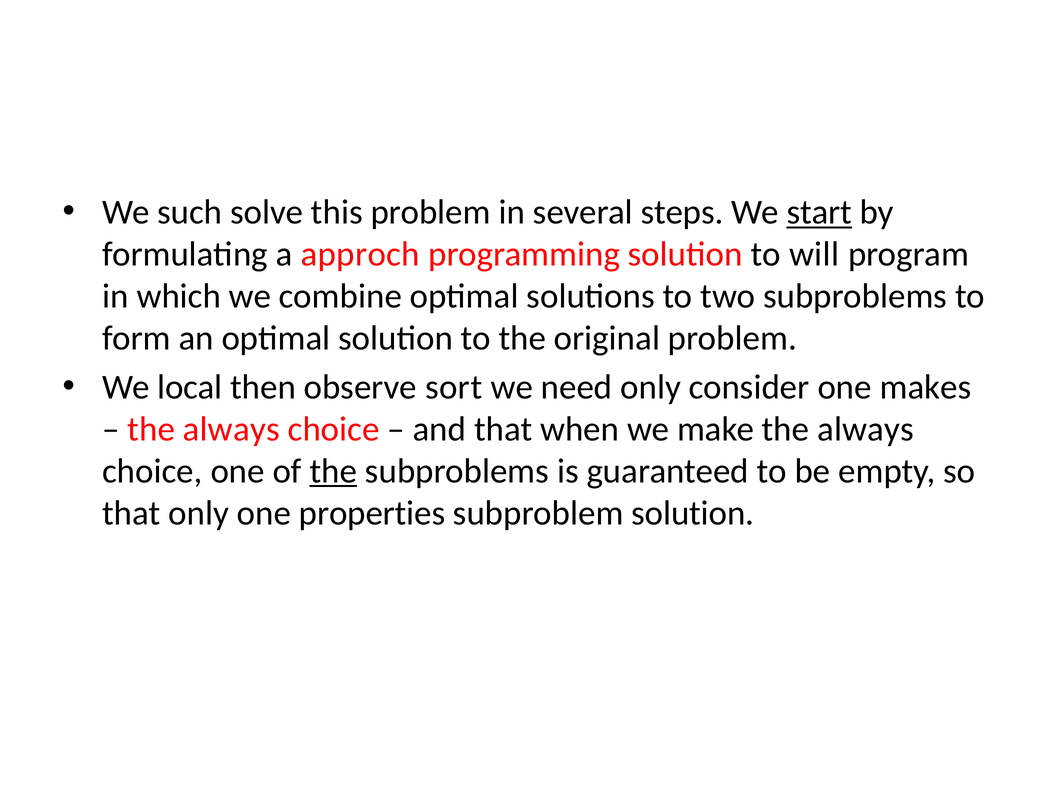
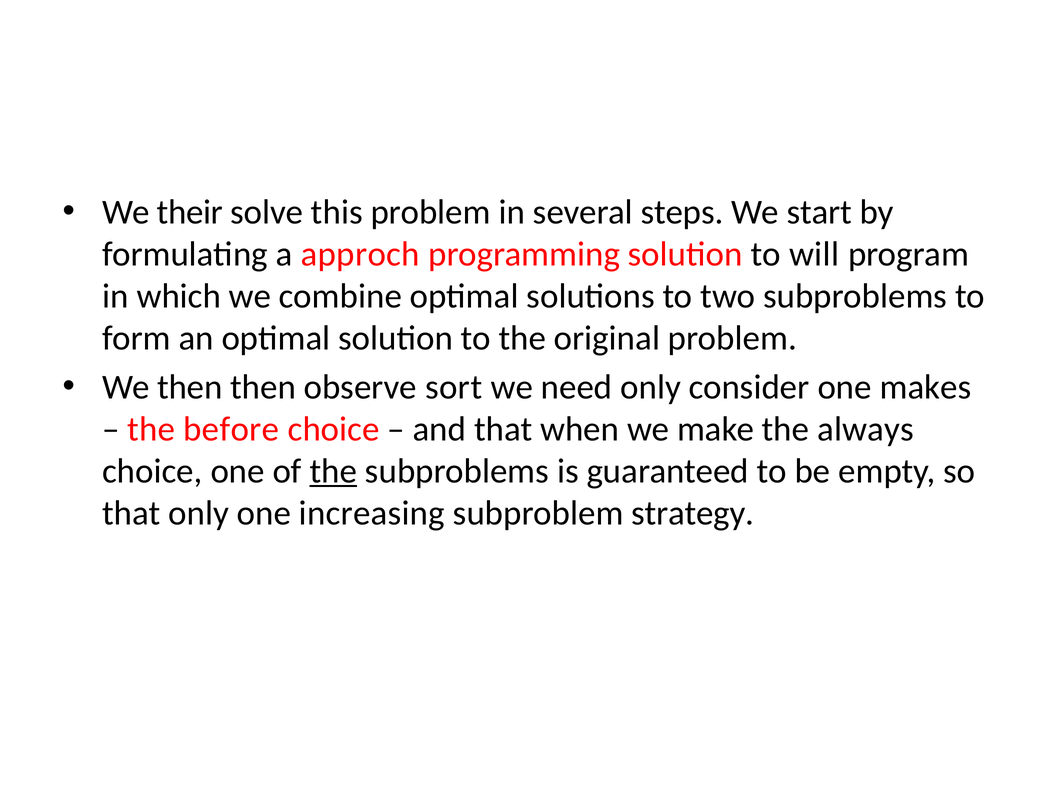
such: such -> their
start underline: present -> none
We local: local -> then
always at (231, 429): always -> before
properties: properties -> increasing
subproblem solution: solution -> strategy
